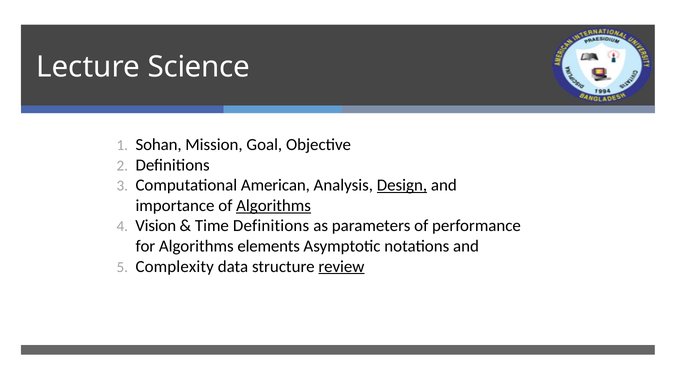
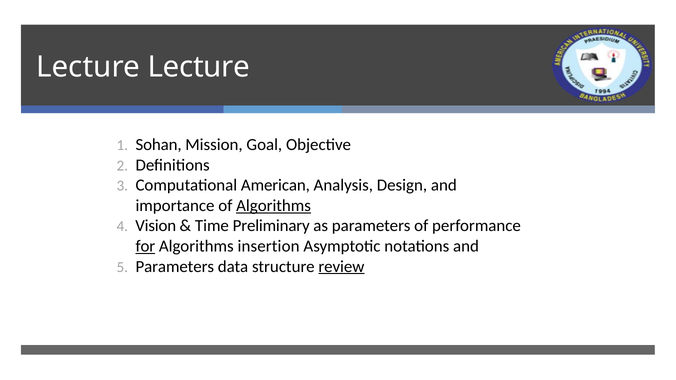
Lecture Science: Science -> Lecture
Design underline: present -> none
Time Definitions: Definitions -> Preliminary
for underline: none -> present
elements: elements -> insertion
Complexity at (175, 267): Complexity -> Parameters
